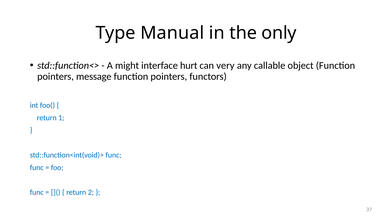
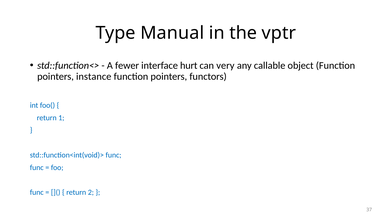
only: only -> vptr
might: might -> fewer
message: message -> instance
